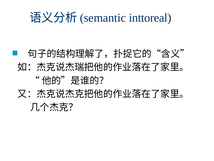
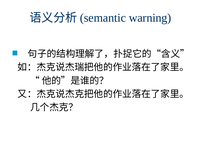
inttoreal: inttoreal -> warning
